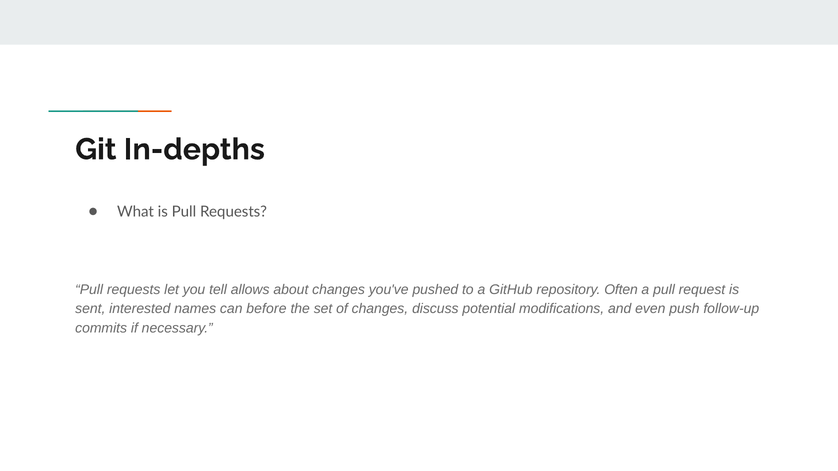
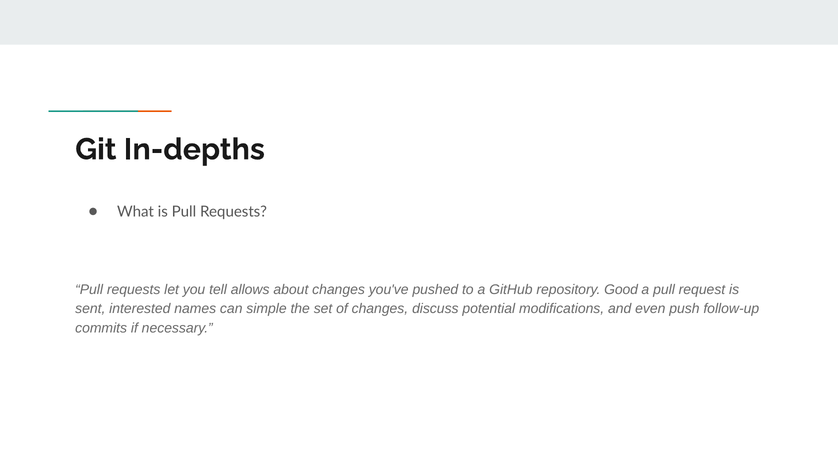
Often: Often -> Good
before: before -> simple
